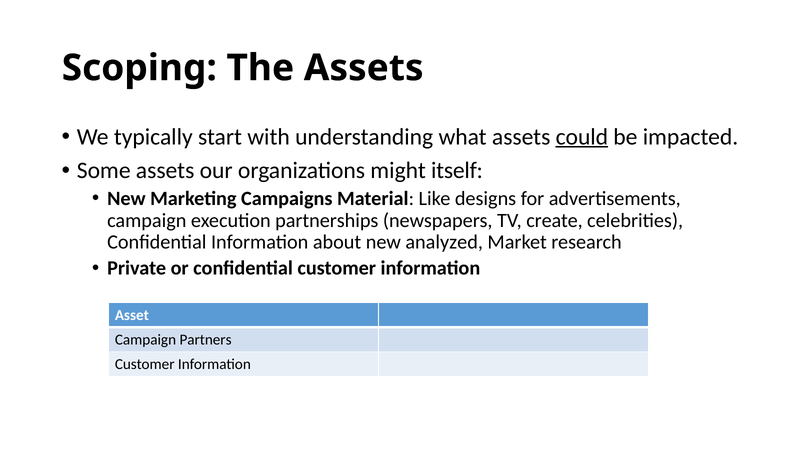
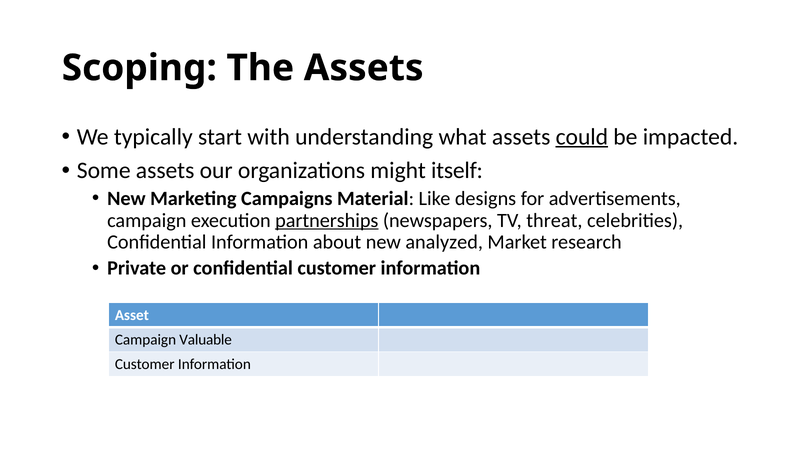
partnerships underline: none -> present
create: create -> threat
Partners: Partners -> Valuable
